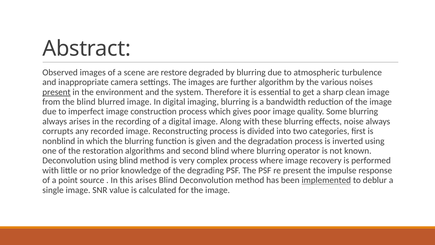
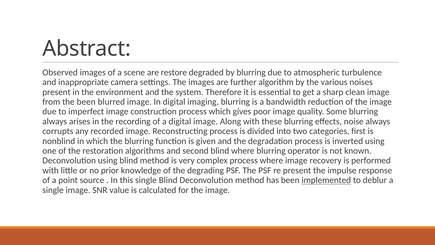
present at (56, 92) underline: present -> none
the blind: blind -> been
this arises: arises -> single
